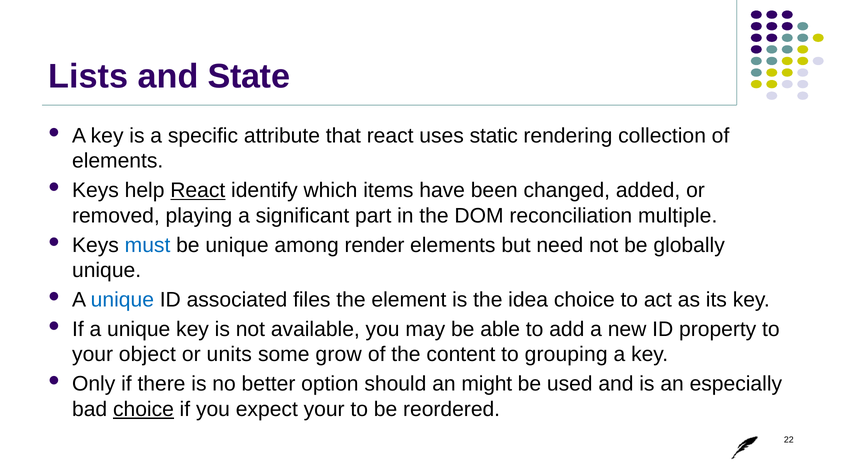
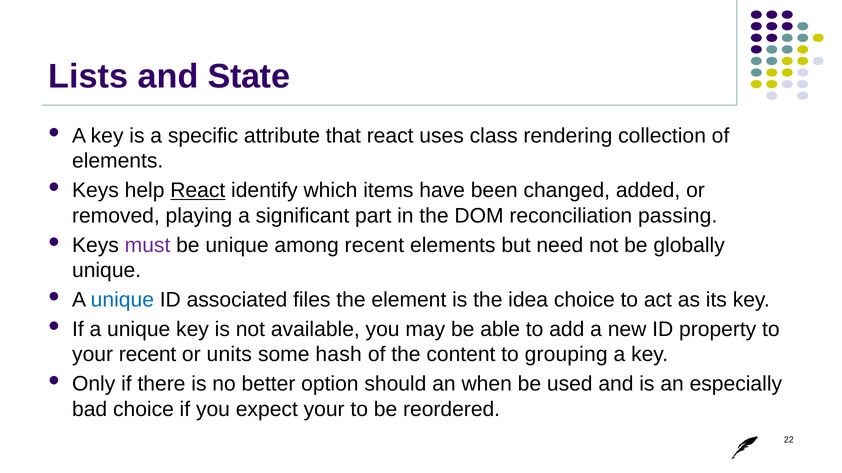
static: static -> class
multiple: multiple -> passing
must colour: blue -> purple
among render: render -> recent
your object: object -> recent
grow: grow -> hash
might: might -> when
choice at (143, 410) underline: present -> none
